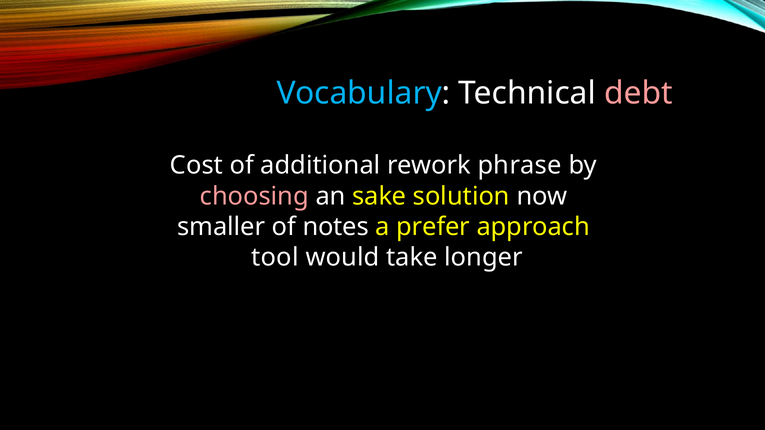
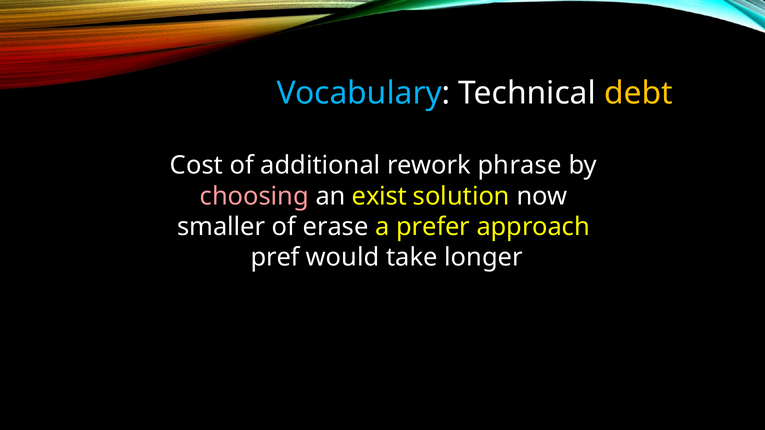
debt colour: pink -> yellow
sake: sake -> exist
notes: notes -> erase
tool: tool -> pref
